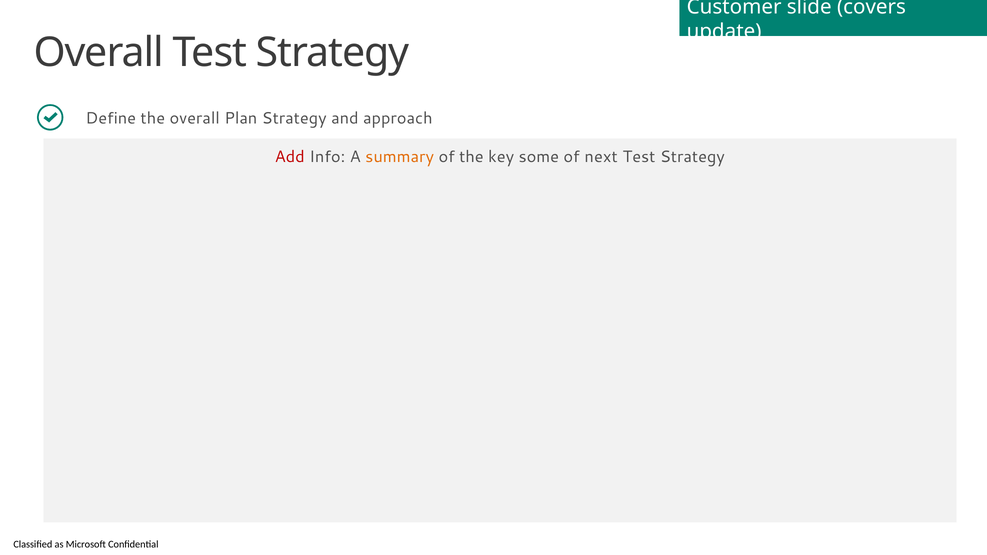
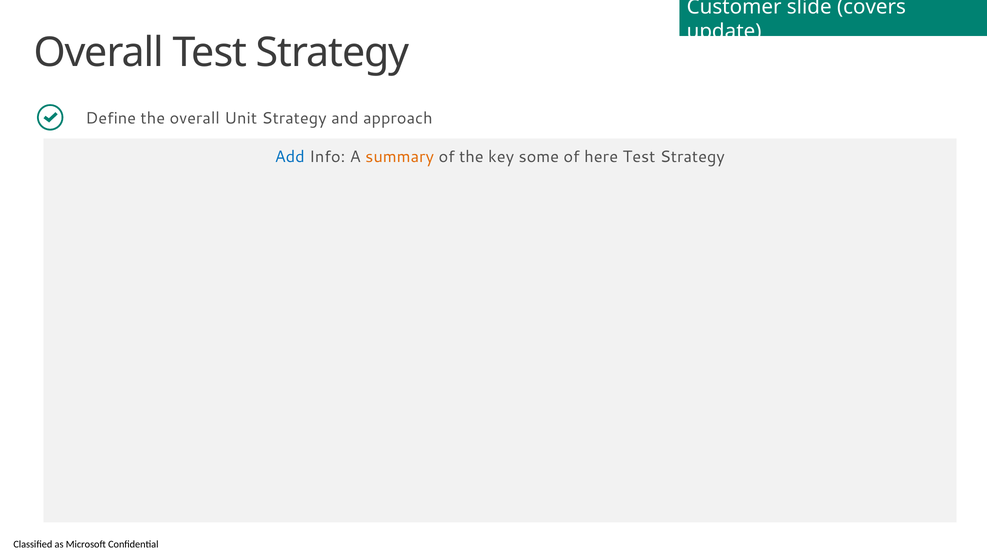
Plan: Plan -> Unit
Add colour: red -> blue
next: next -> here
